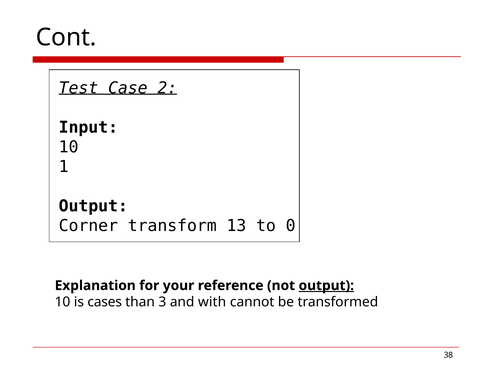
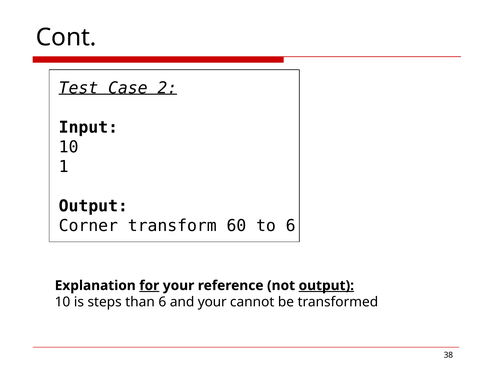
13: 13 -> 60
to 0: 0 -> 6
for underline: none -> present
cases: cases -> steps
than 3: 3 -> 6
and with: with -> your
